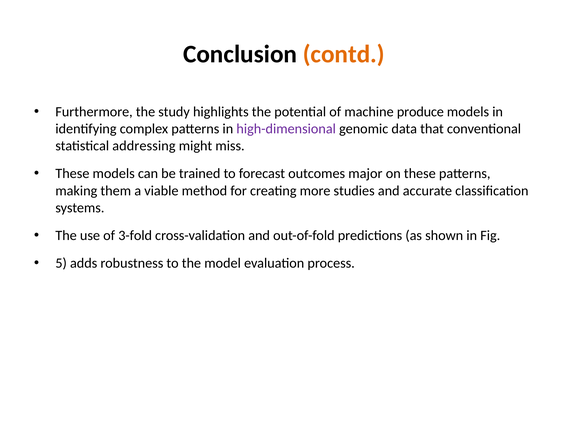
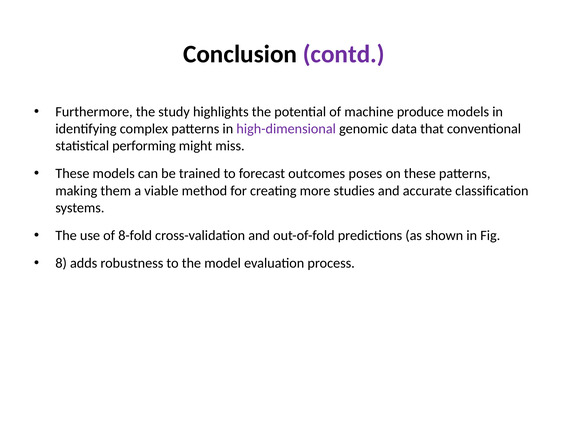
contd colour: orange -> purple
addressing: addressing -> performing
major: major -> poses
3-fold: 3-fold -> 8-fold
5: 5 -> 8
